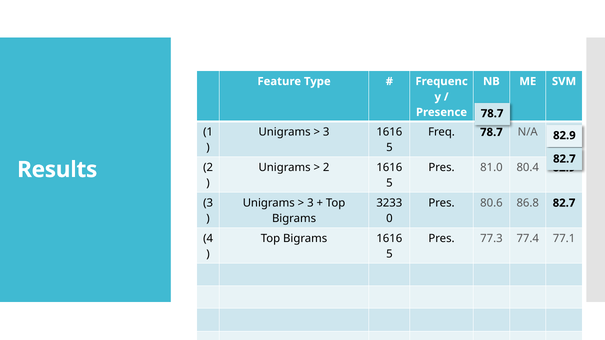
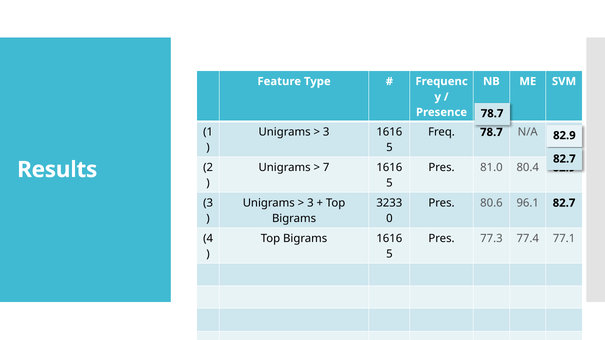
2 at (326, 168): 2 -> 7
86.8: 86.8 -> 96.1
